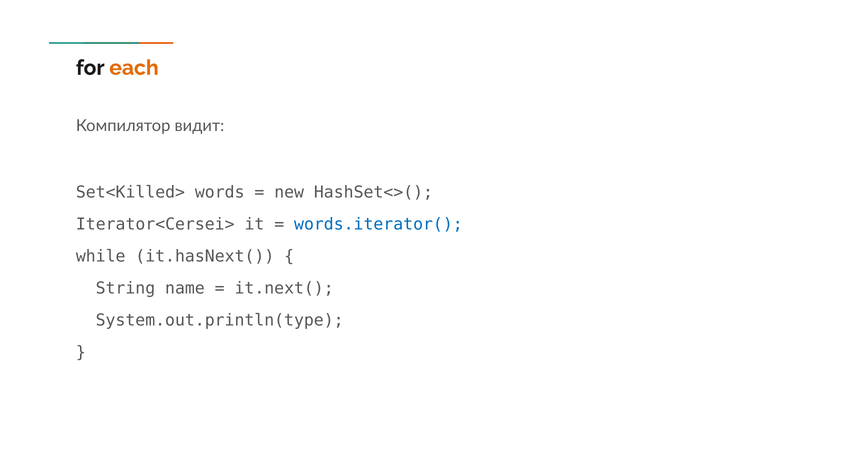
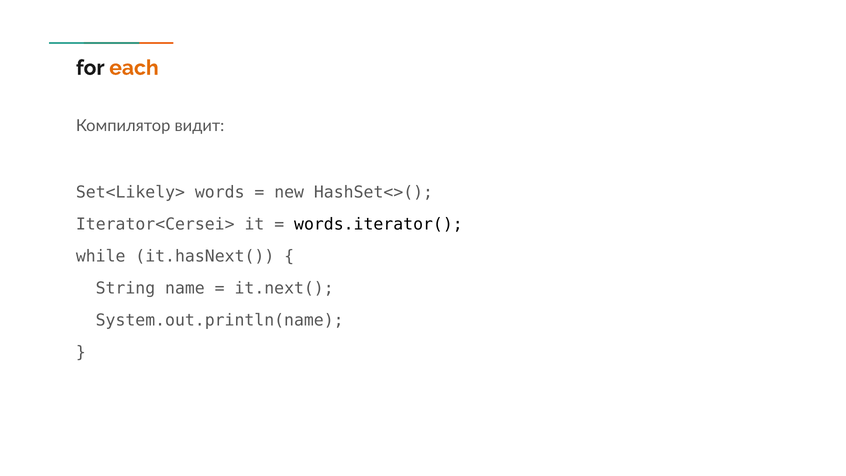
Set<Killed>: Set<Killed> -> Set<Likely>
words.iterator( colour: blue -> black
System.out.println(type: System.out.println(type -> System.out.println(name
